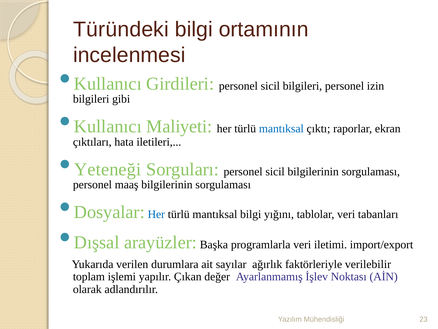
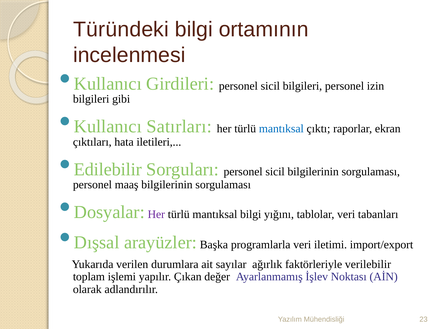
Maliyeti: Maliyeti -> Satırları
Yeteneği: Yeteneği -> Edilebilir
Her at (156, 214) colour: blue -> purple
